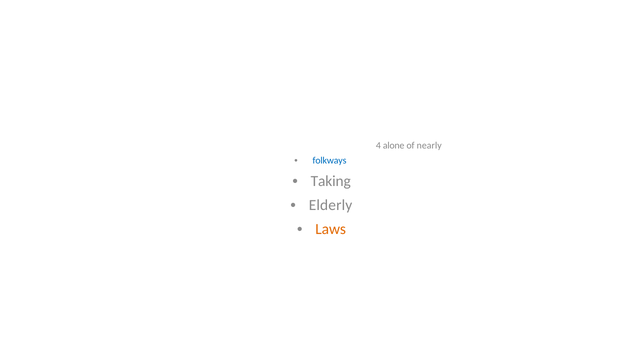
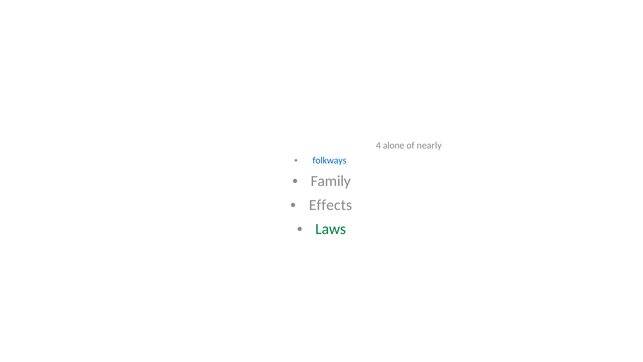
Taking: Taking -> Family
Elderly: Elderly -> Effects
Laws colour: orange -> green
